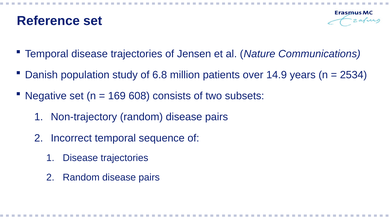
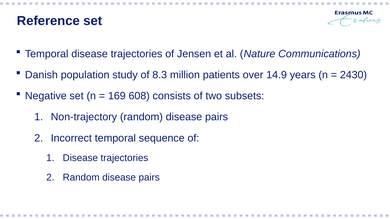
6.8: 6.8 -> 8.3
2534: 2534 -> 2430
